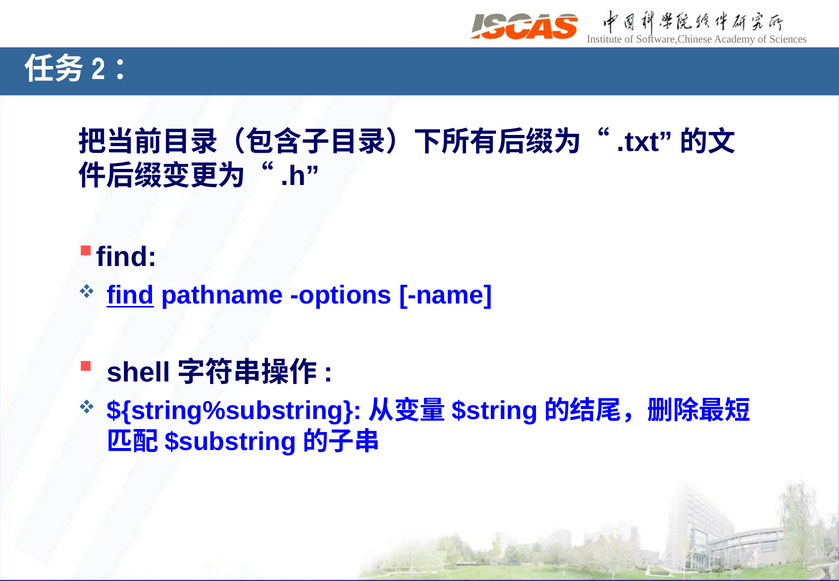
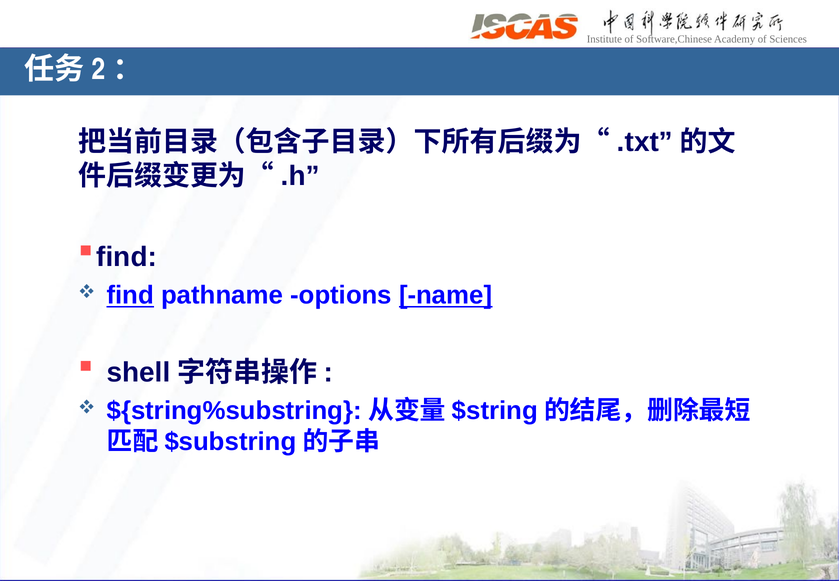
name underline: none -> present
